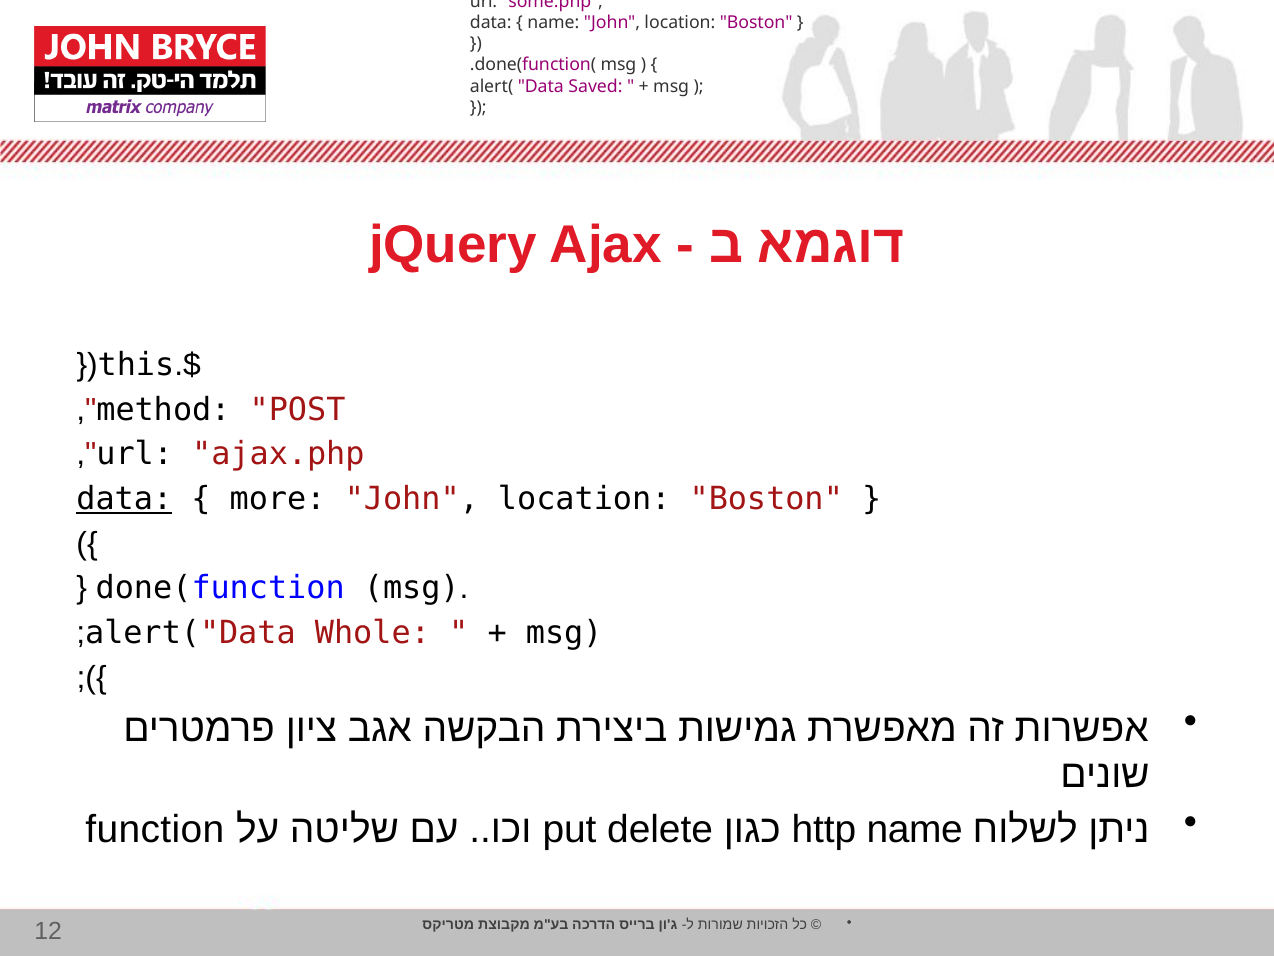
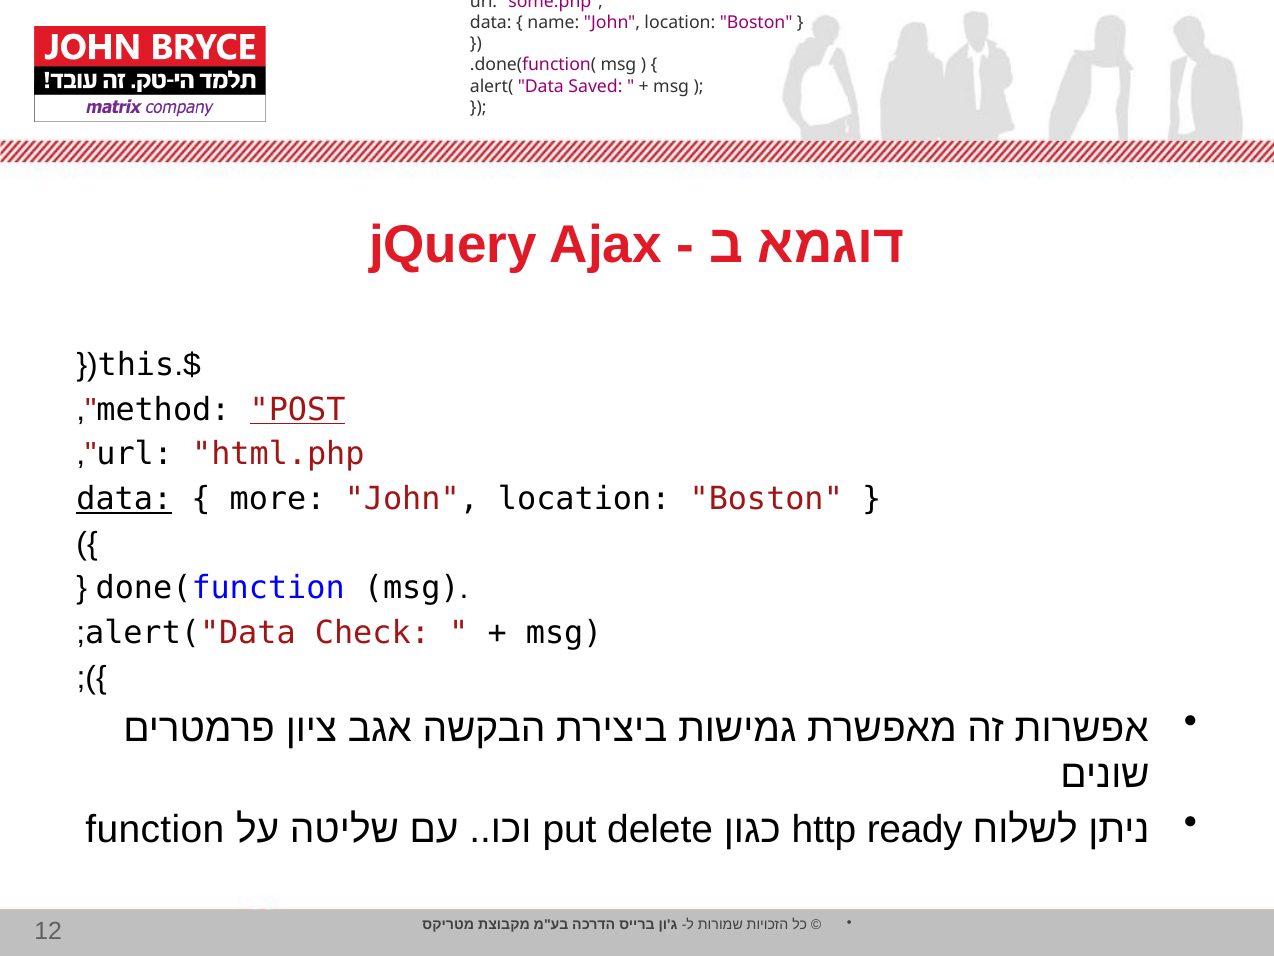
POST at (298, 410) underline: none -> present
ajax.php: ajax.php -> html.php
Whole: Whole -> Check
http name: name -> ready
